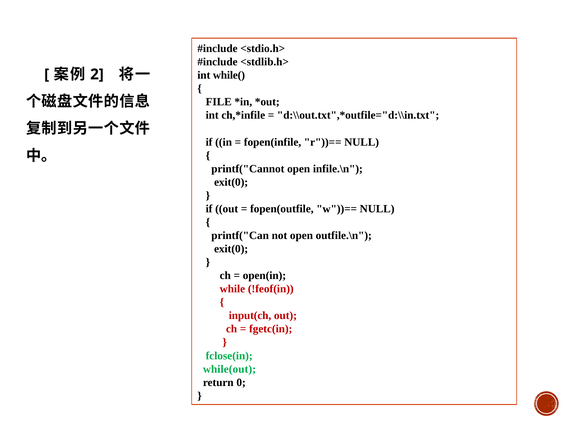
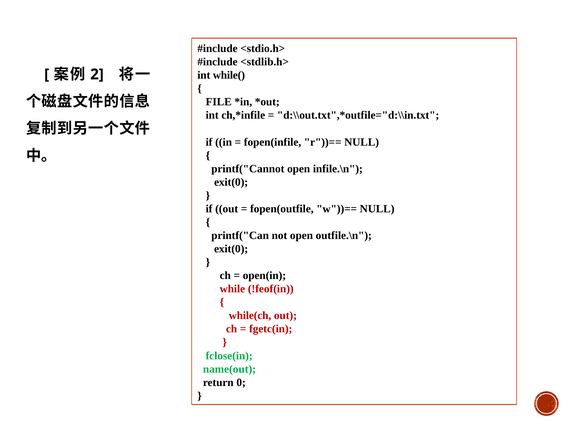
input(ch: input(ch -> while(ch
while(out: while(out -> name(out
